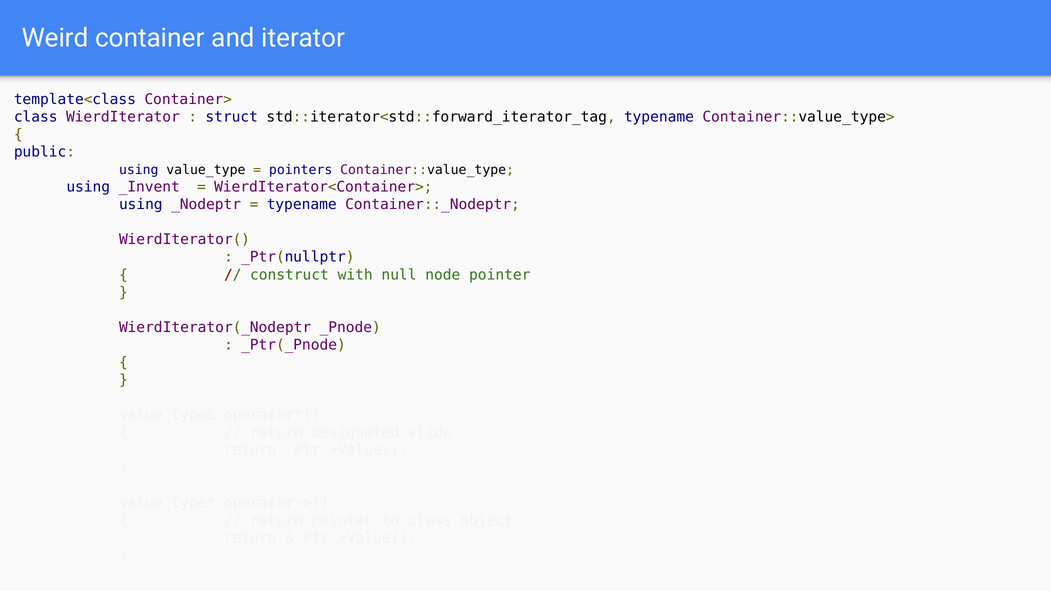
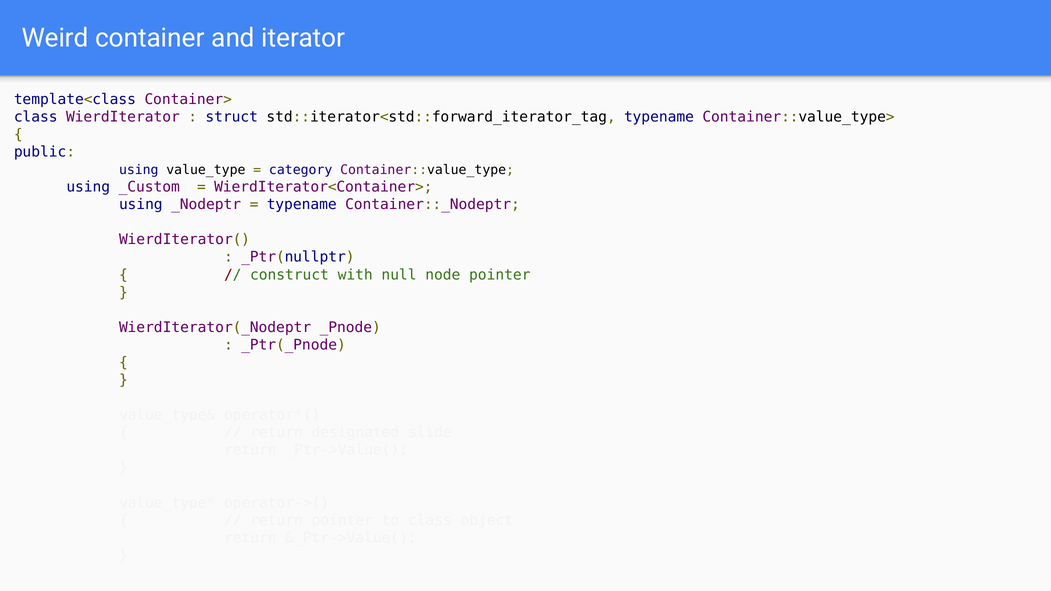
pointers: pointers -> category
_Invent: _Invent -> _Custom
